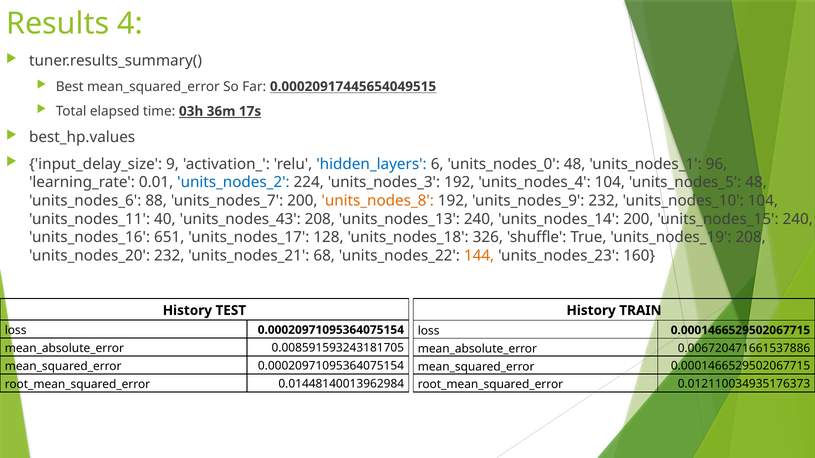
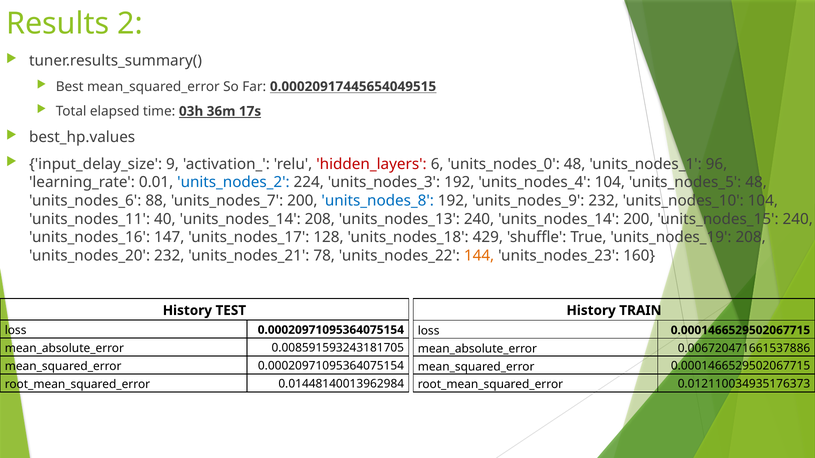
4: 4 -> 2
hidden_layers colour: blue -> red
units_nodes_8 colour: orange -> blue
40 units_nodes_43: units_nodes_43 -> units_nodes_14
651: 651 -> 147
326: 326 -> 429
68: 68 -> 78
